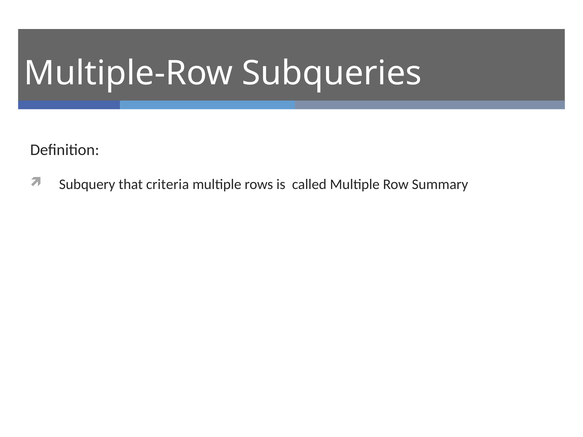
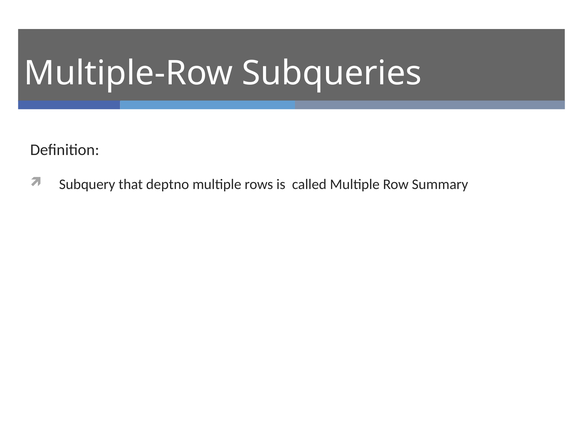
criteria: criteria -> deptno
